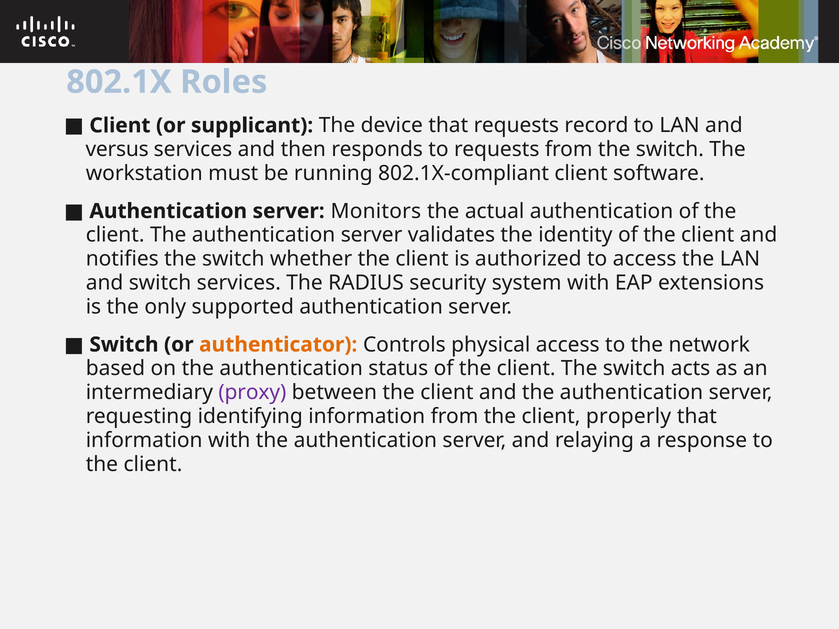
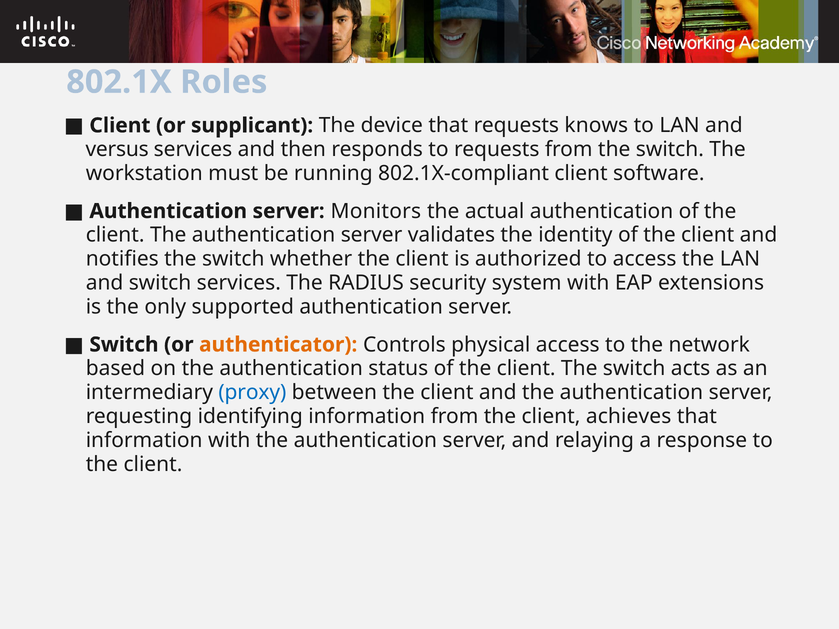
record: record -> knows
proxy colour: purple -> blue
properly: properly -> achieves
